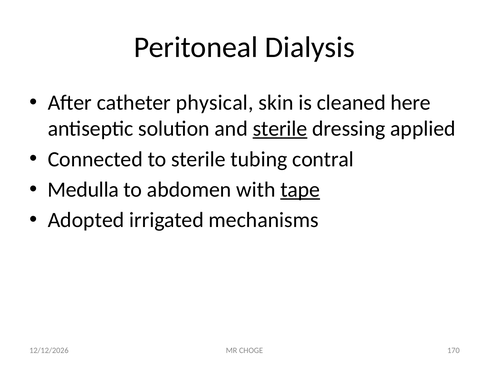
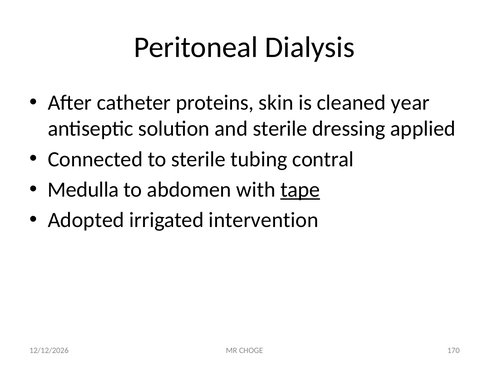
physical: physical -> proteins
here: here -> year
sterile at (280, 129) underline: present -> none
mechanisms: mechanisms -> intervention
